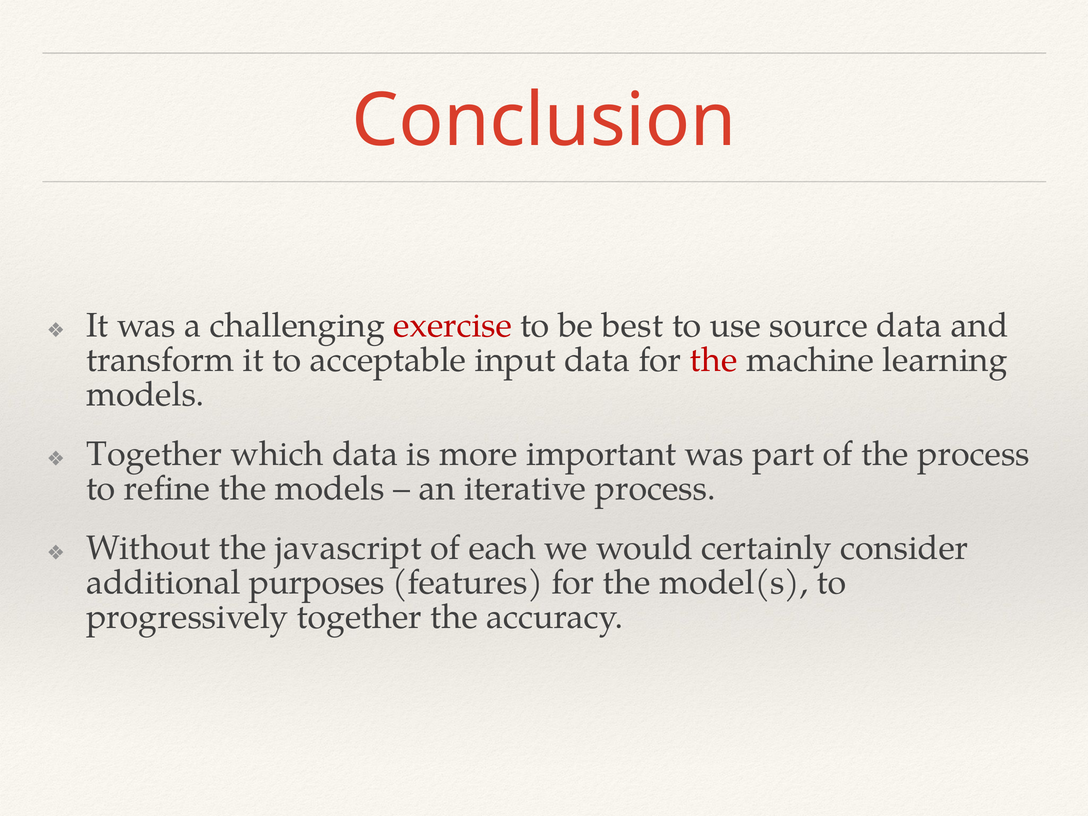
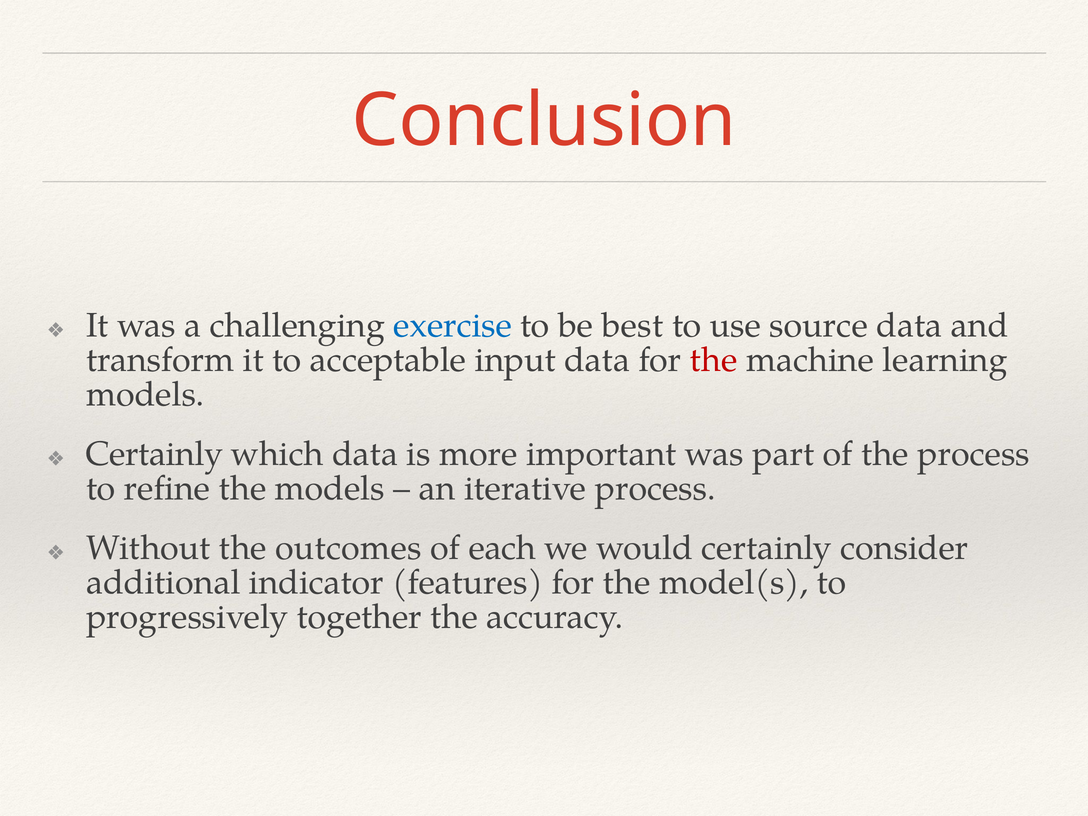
exercise colour: red -> blue
Together at (154, 454): Together -> Certainly
javascript: javascript -> outcomes
purposes: purposes -> indicator
